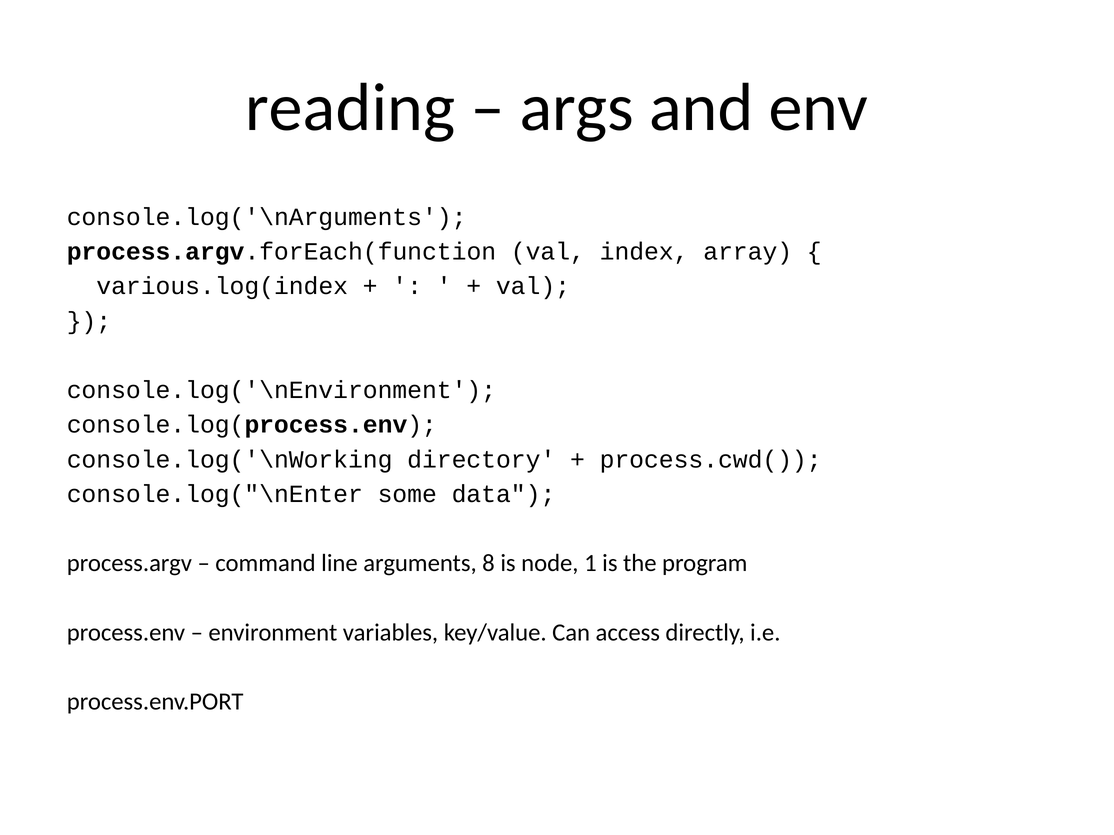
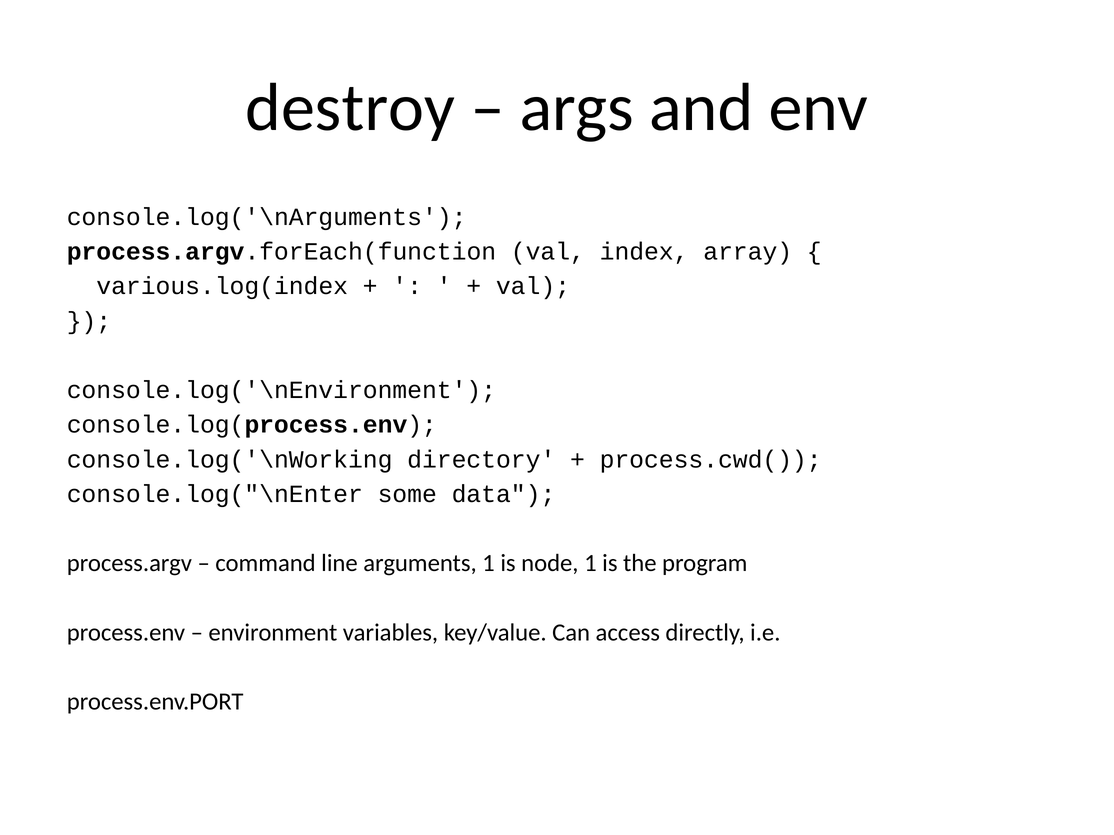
reading: reading -> destroy
arguments 8: 8 -> 1
